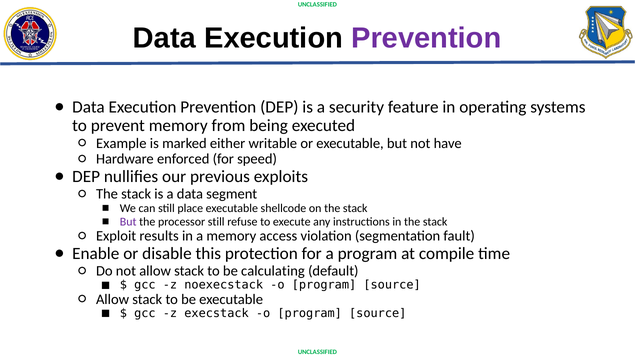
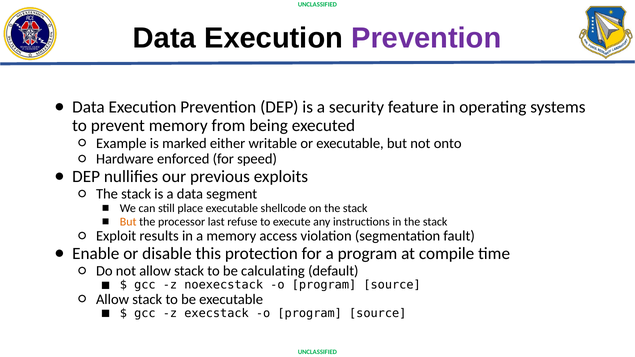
have: have -> onto
But at (128, 222) colour: purple -> orange
processor still: still -> last
